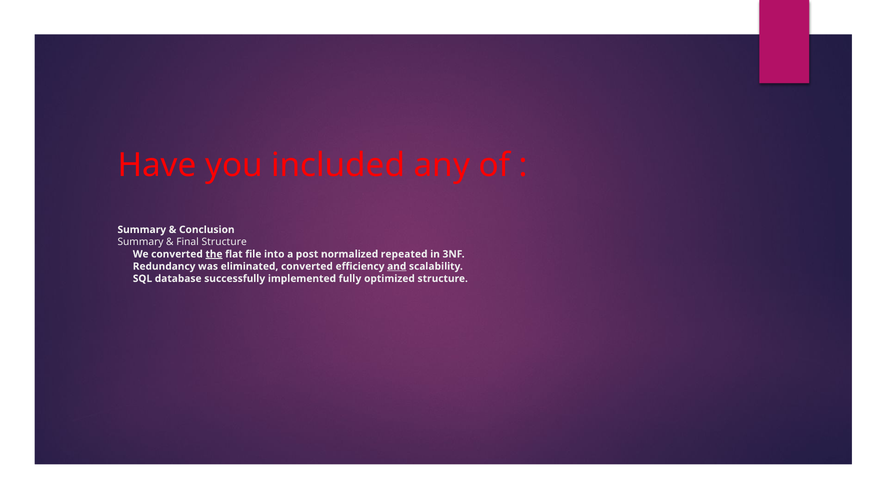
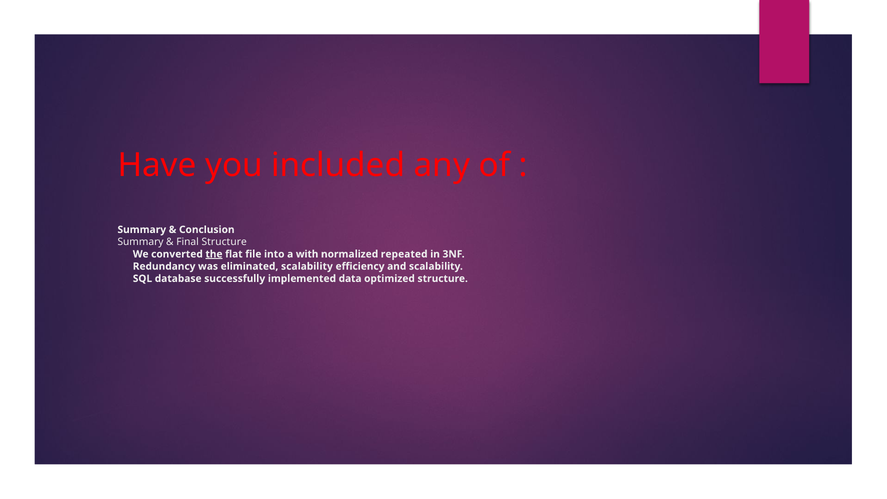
post: post -> with
eliminated converted: converted -> scalability
and underline: present -> none
fully: fully -> data
